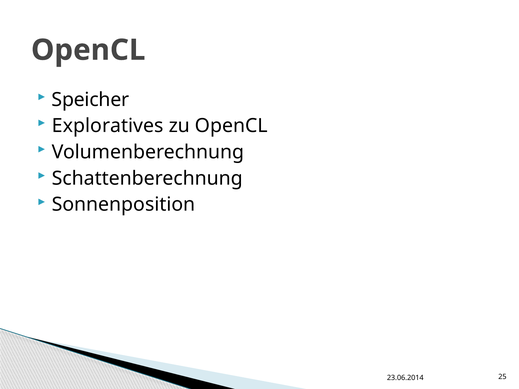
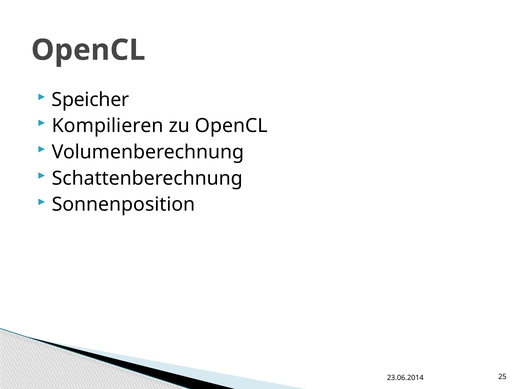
Exploratives: Exploratives -> Kompilieren
